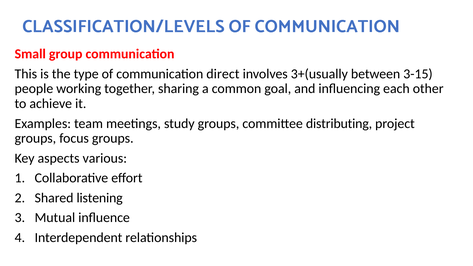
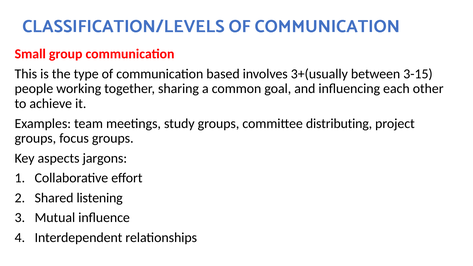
direct: direct -> based
various: various -> jargons
